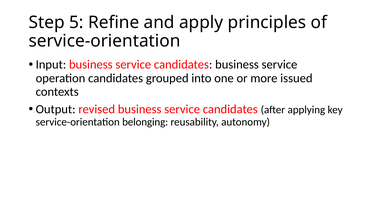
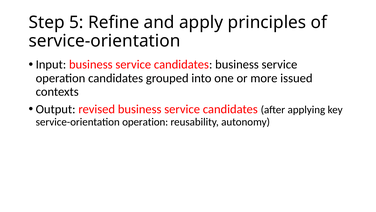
service-orientation belonging: belonging -> operation
